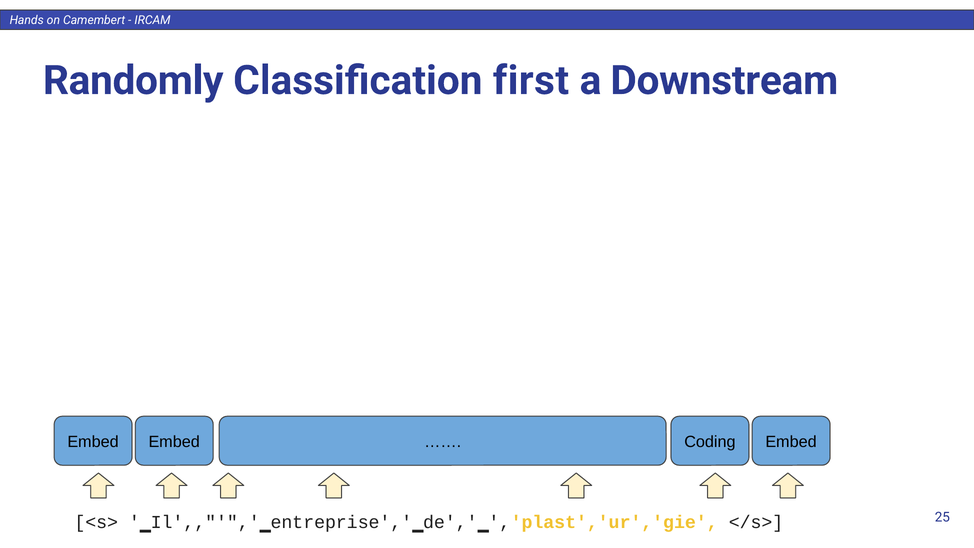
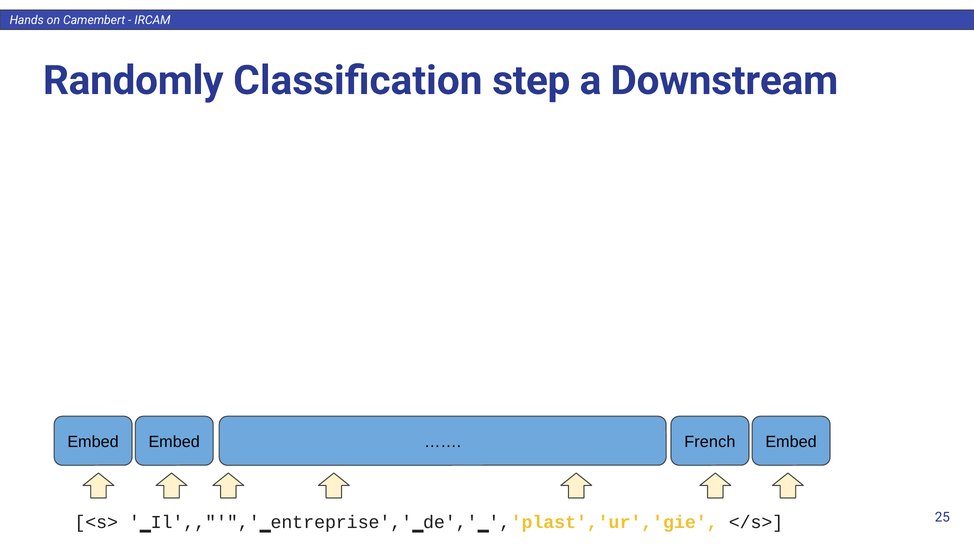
first: first -> step
Coding: Coding -> French
